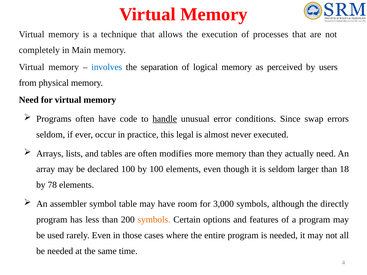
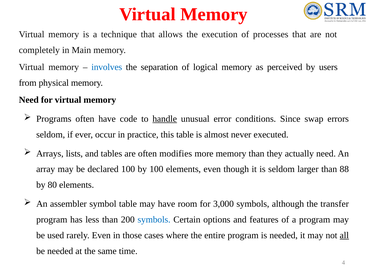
this legal: legal -> table
18: 18 -> 88
78: 78 -> 80
directly: directly -> transfer
symbols at (154, 220) colour: orange -> blue
all underline: none -> present
